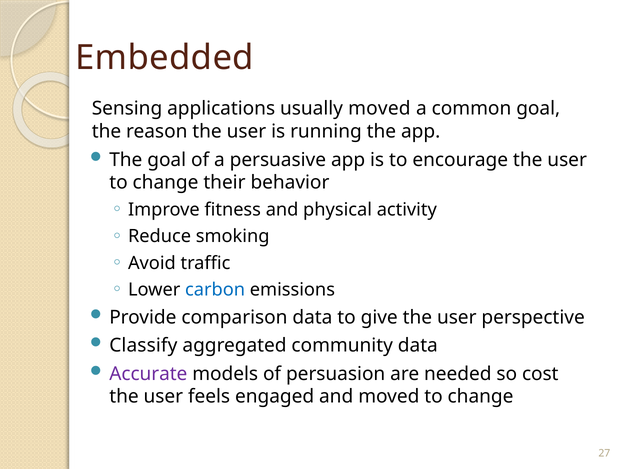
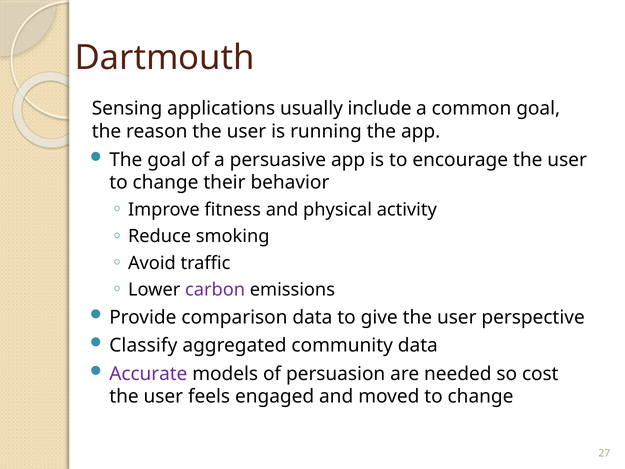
Embedded: Embedded -> Dartmouth
usually moved: moved -> include
carbon colour: blue -> purple
